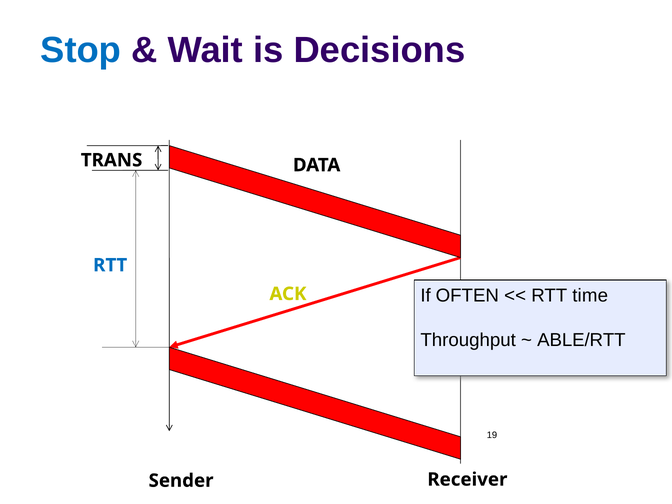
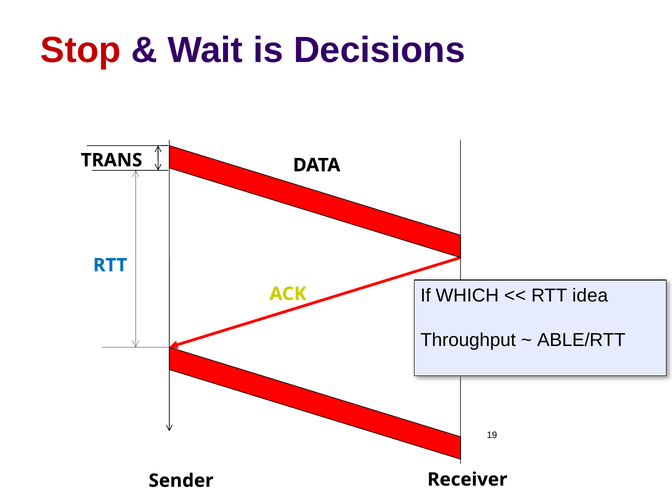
Stop colour: blue -> red
OFTEN: OFTEN -> WHICH
time: time -> idea
